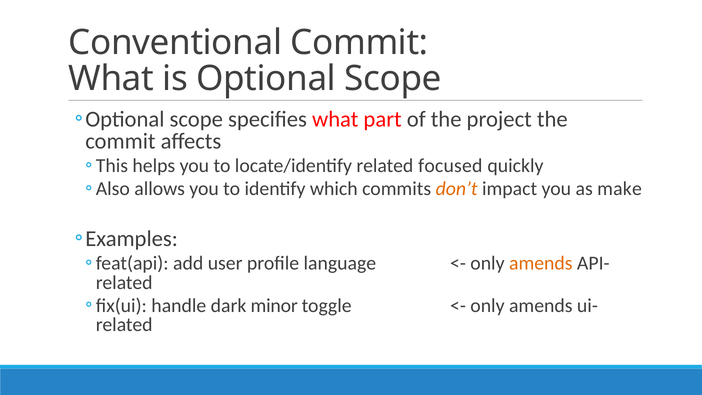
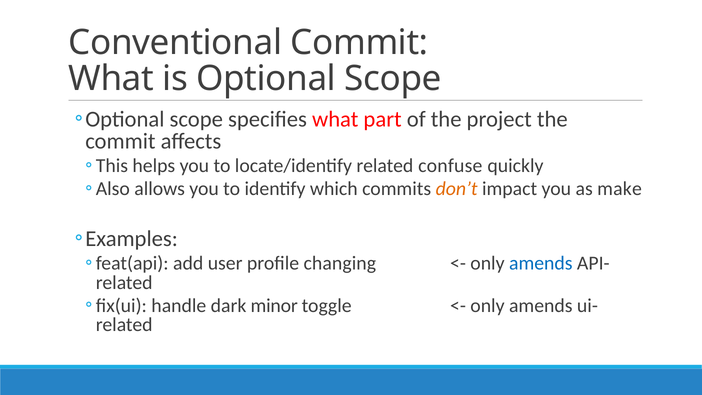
focused: focused -> confuse
language: language -> changing
amends at (541, 263) colour: orange -> blue
